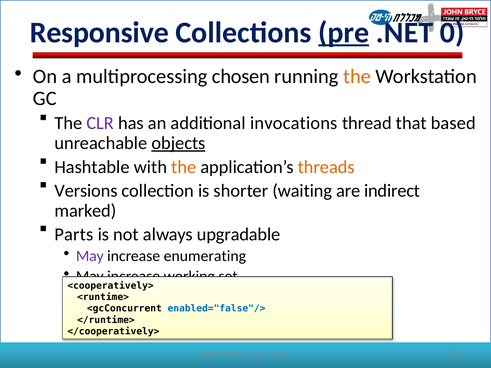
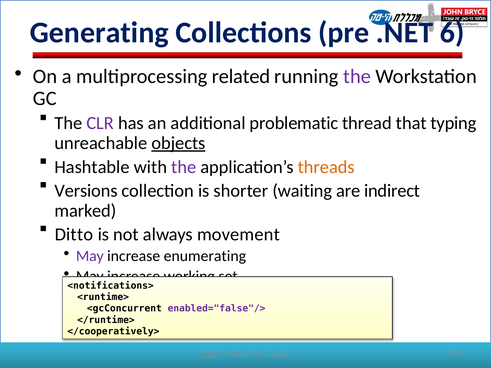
Responsive: Responsive -> Generating
pre underline: present -> none
0: 0 -> 6
chosen: chosen -> related
the at (357, 77) colour: orange -> purple
invocations: invocations -> problematic
based: based -> typing
the at (184, 167) colour: orange -> purple
Parts: Parts -> Ditto
upgradable: upgradable -> movement
<cooperatively>: <cooperatively> -> <notifications>
enabled="false"/> colour: blue -> purple
